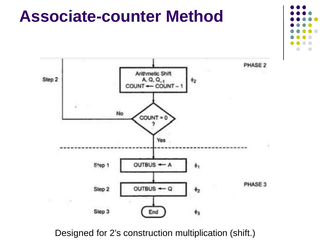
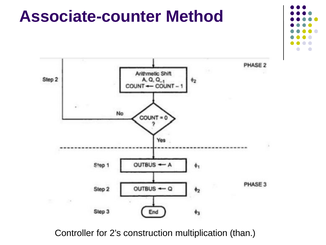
Designed: Designed -> Controller
shift: shift -> than
